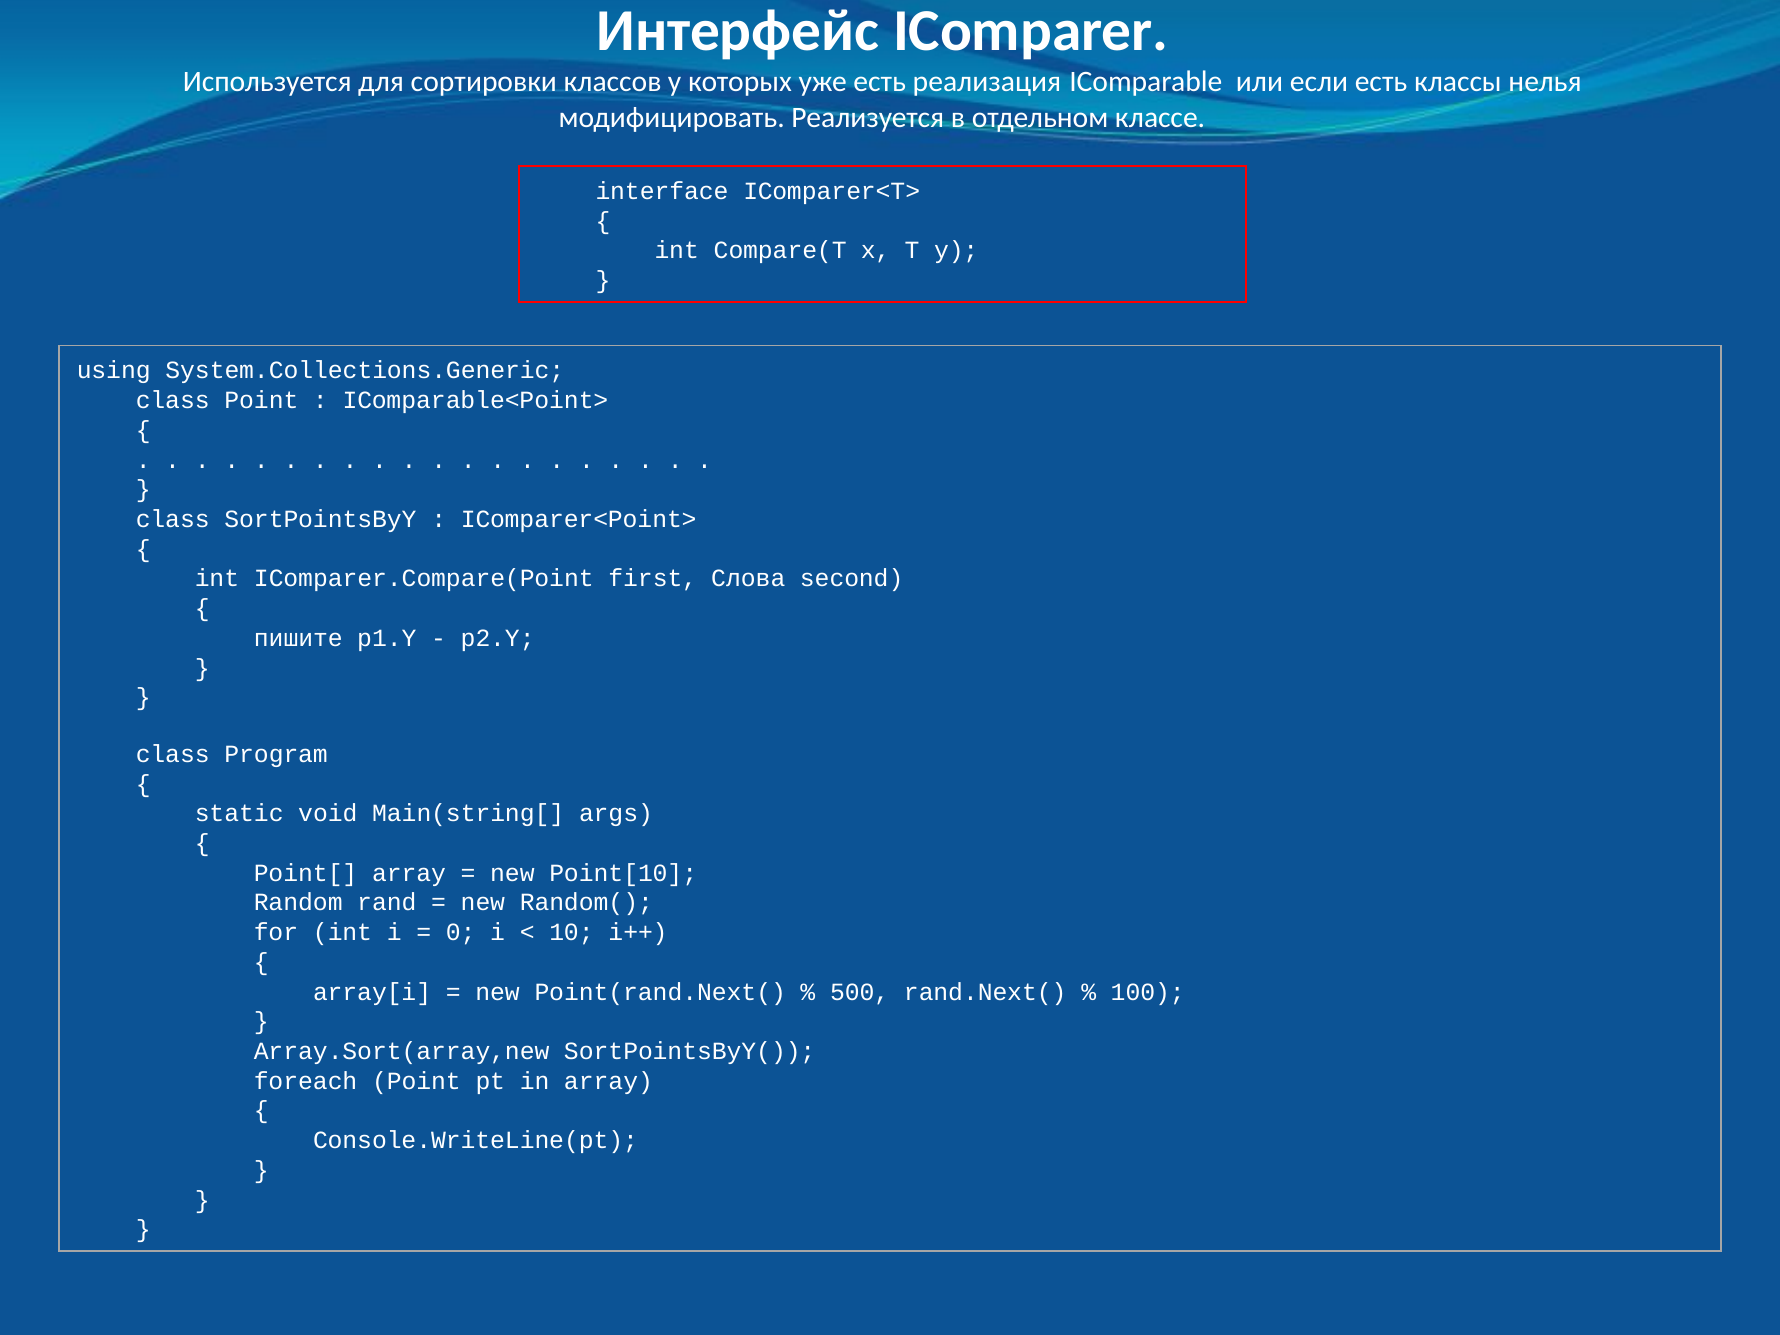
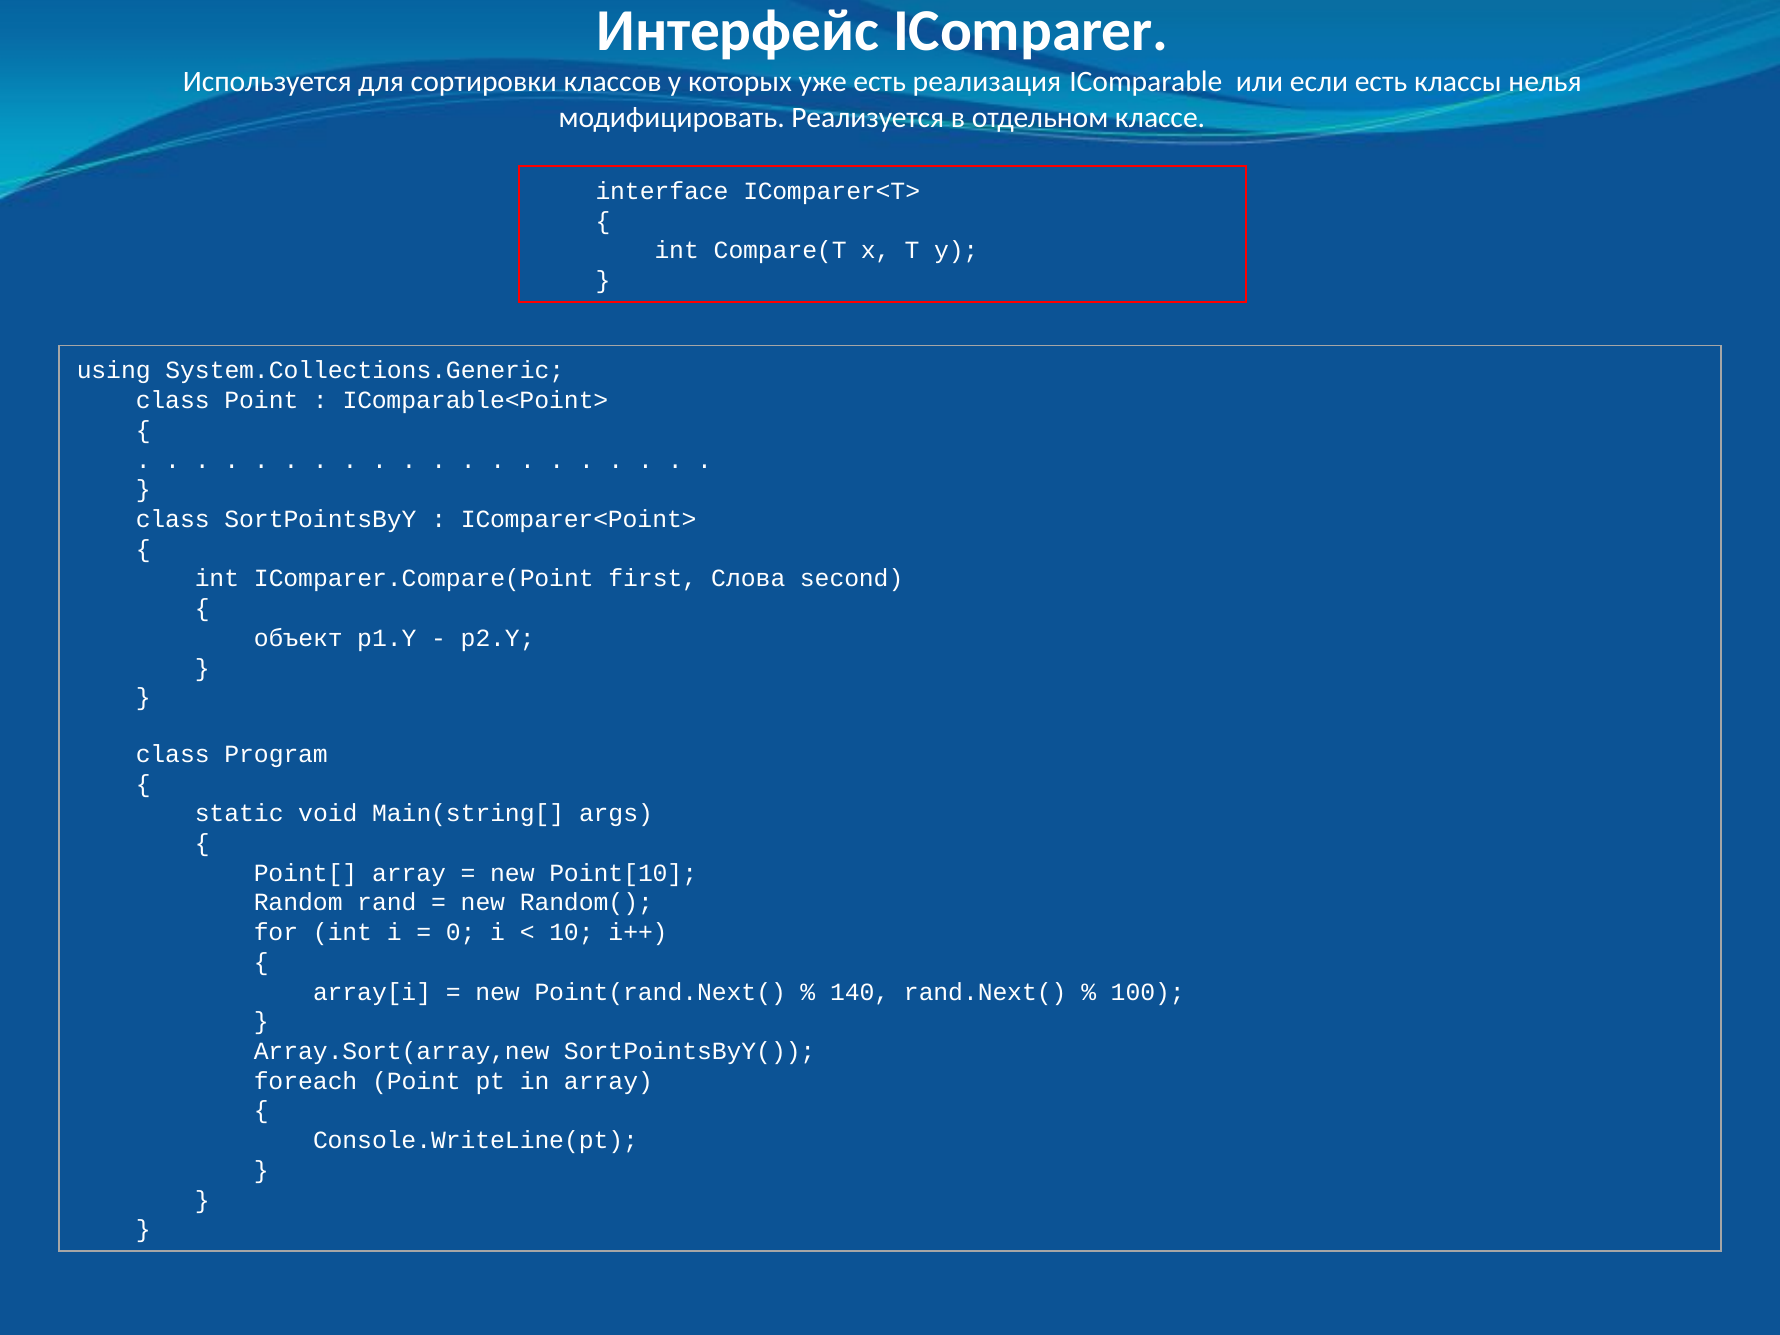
пишите: пишите -> объект
500: 500 -> 140
